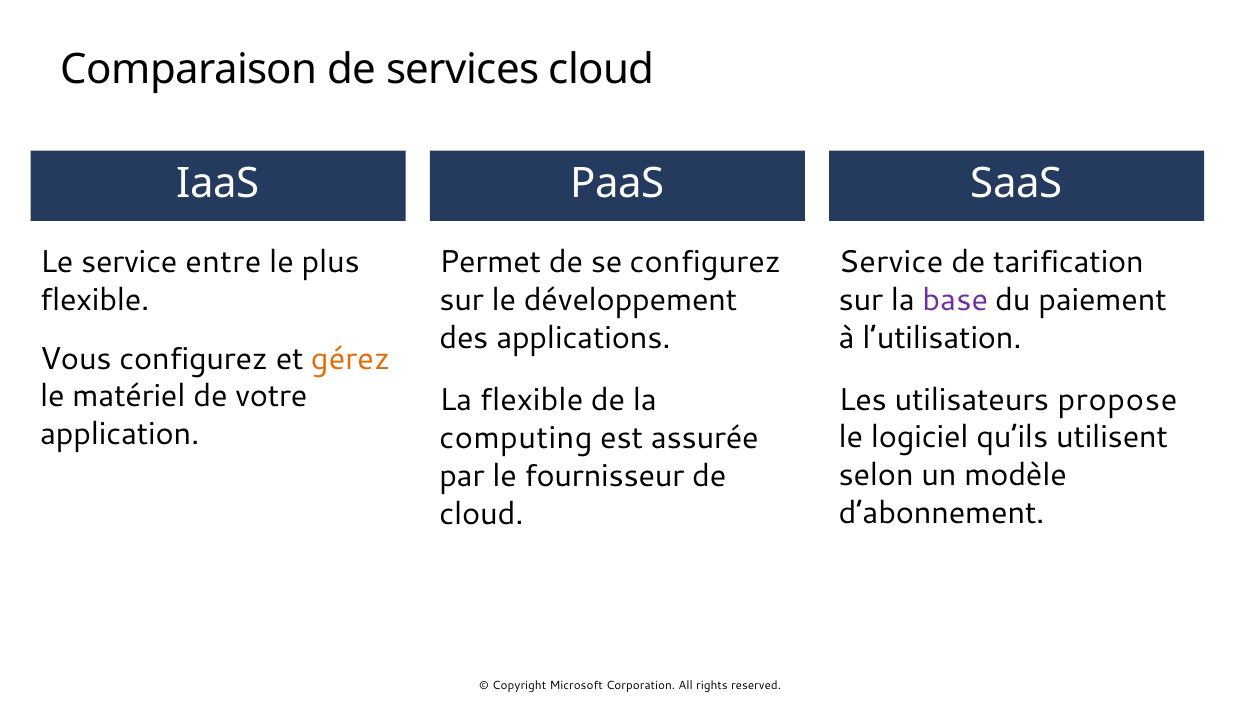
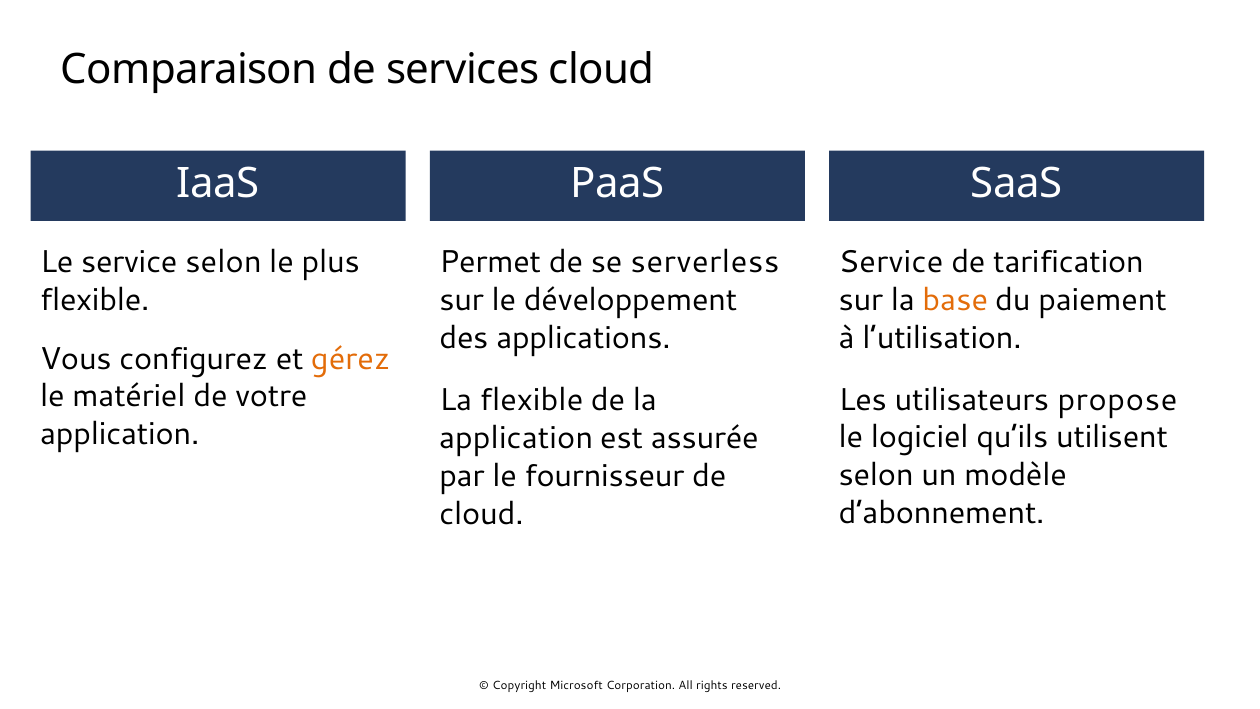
service entre: entre -> selon
se configurez: configurez -> serverless
base colour: purple -> orange
computing at (516, 438): computing -> application
